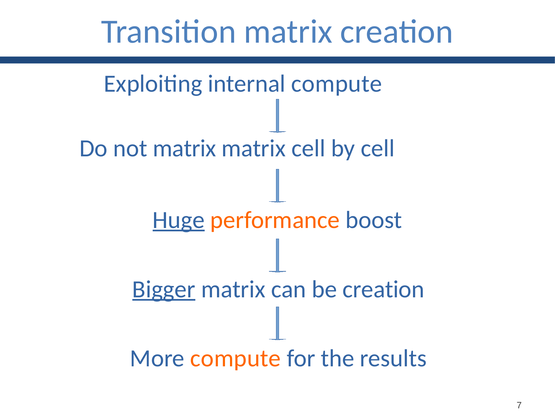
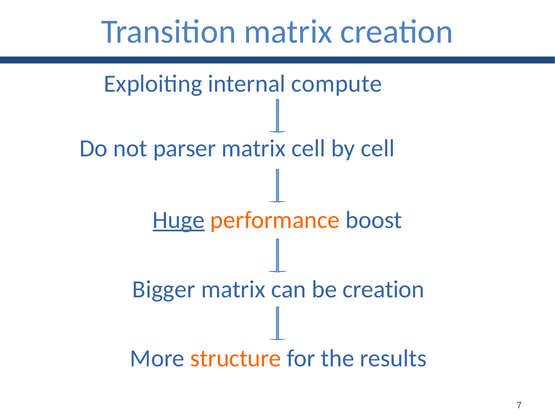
not matrix: matrix -> parser
Bigger underline: present -> none
More compute: compute -> structure
